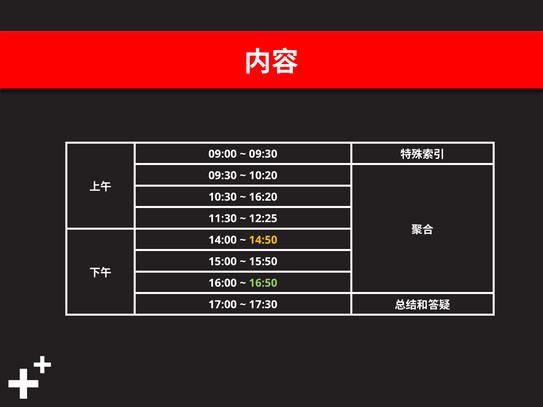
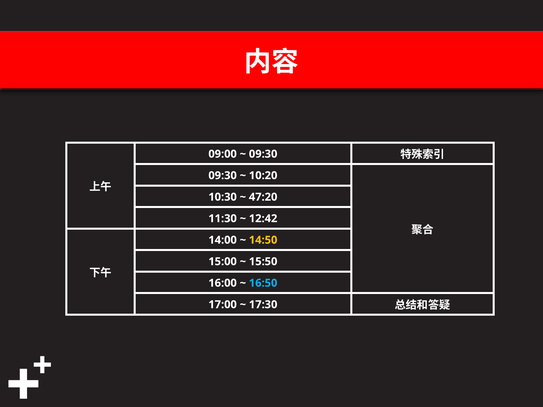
16:20: 16:20 -> 47:20
12:25: 12:25 -> 12:42
16:50 colour: light green -> light blue
